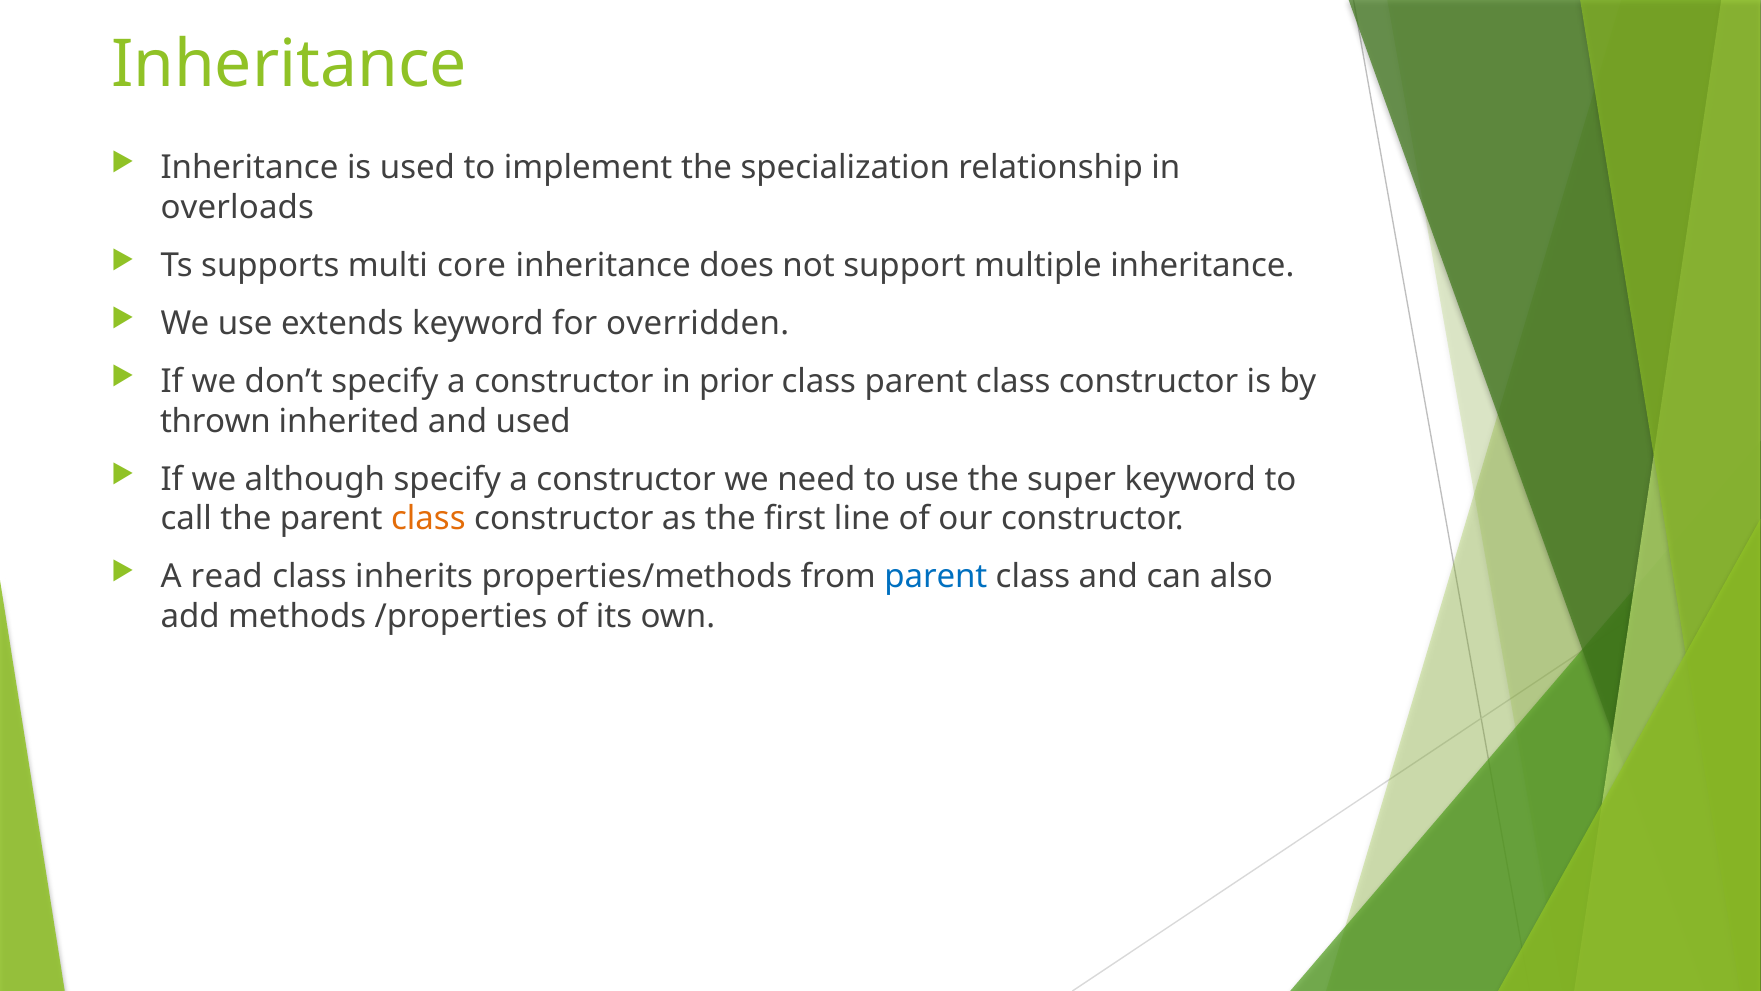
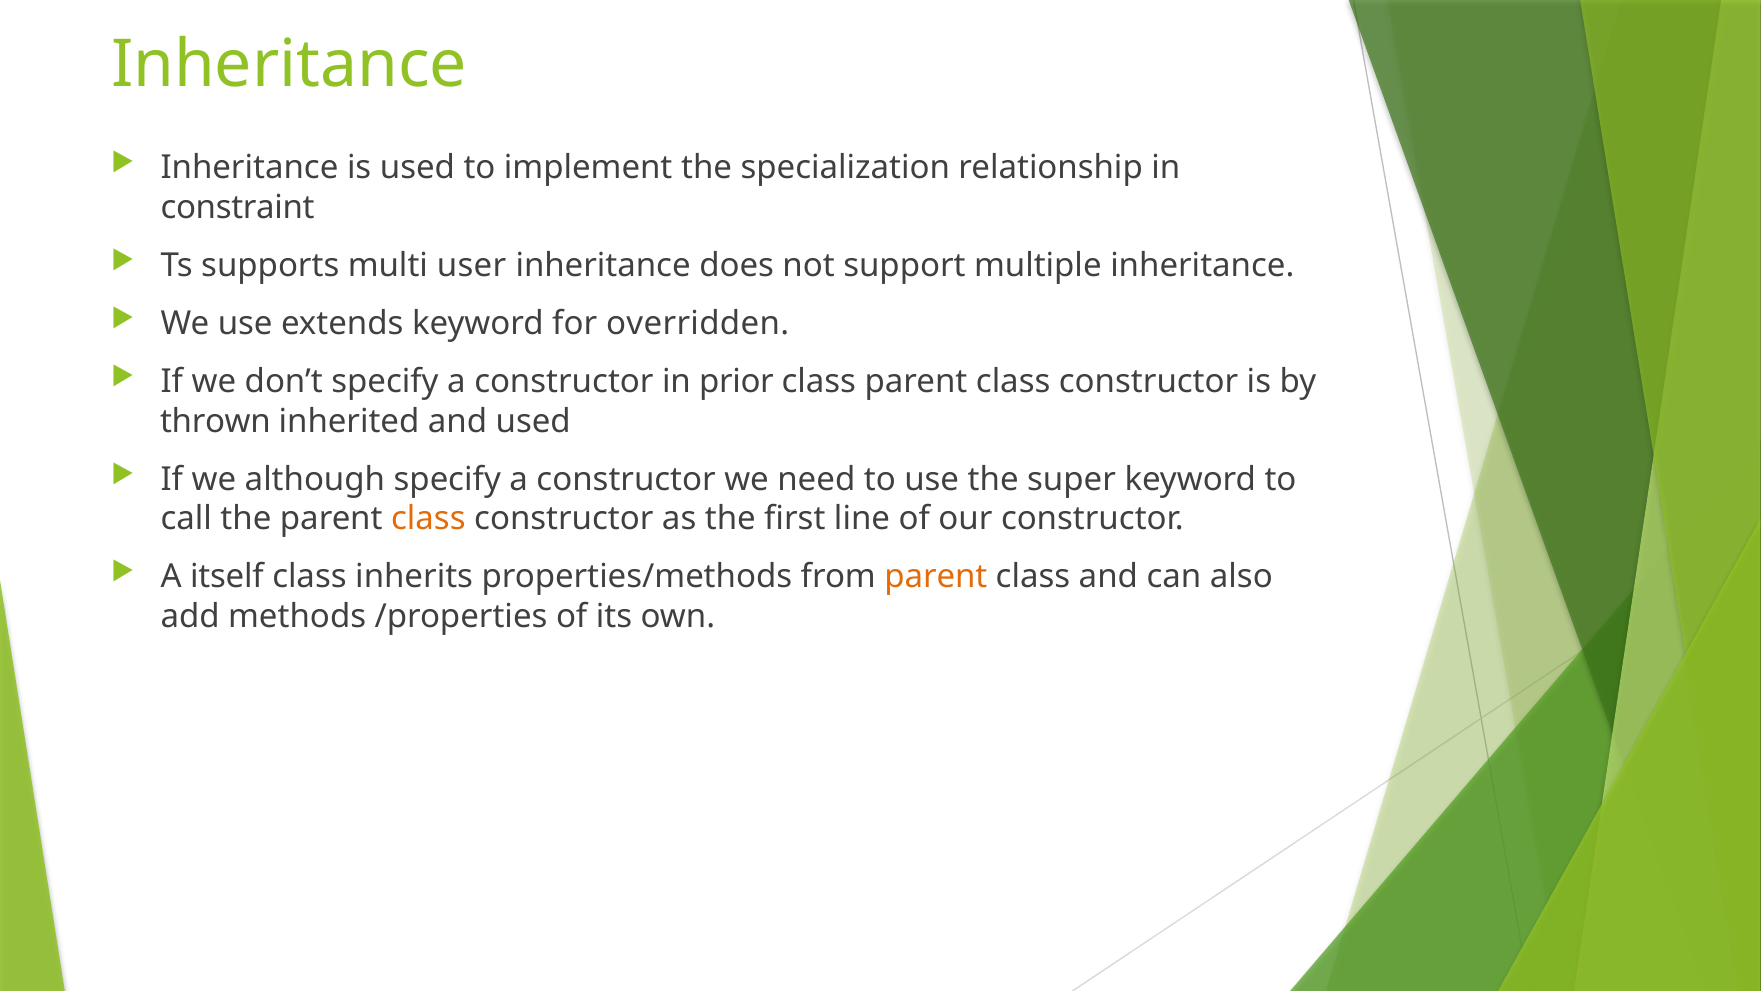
overloads: overloads -> constraint
core: core -> user
read: read -> itself
parent at (936, 577) colour: blue -> orange
